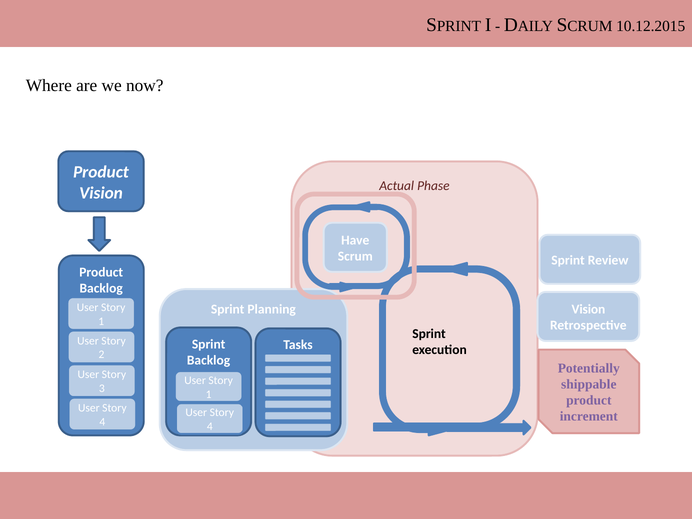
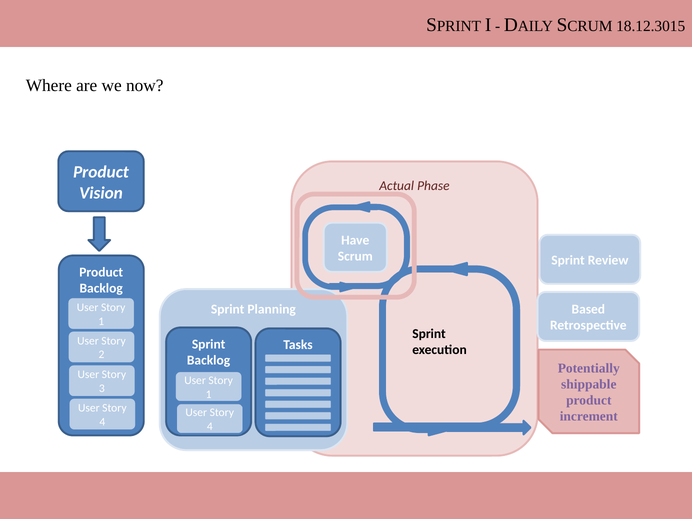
10.12.2015: 10.12.2015 -> 18.12.3015
Vision at (588, 309): Vision -> Based
